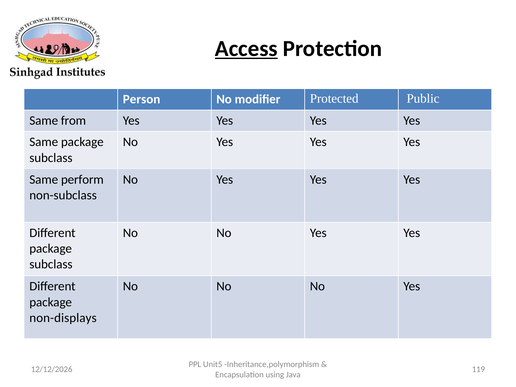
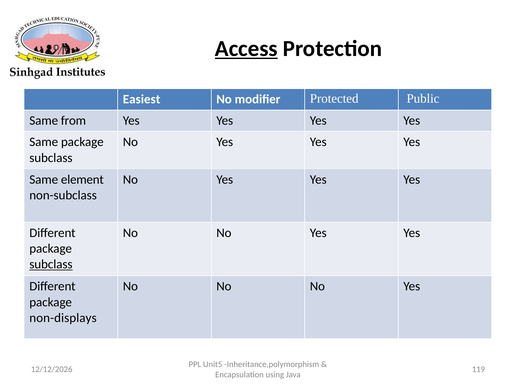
Person: Person -> Easiest
perform: perform -> element
subclass at (51, 264) underline: none -> present
